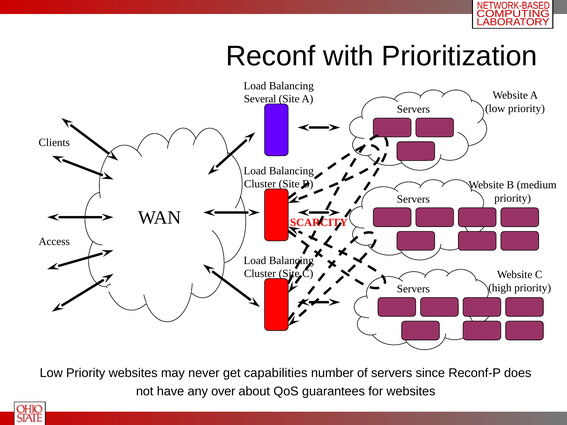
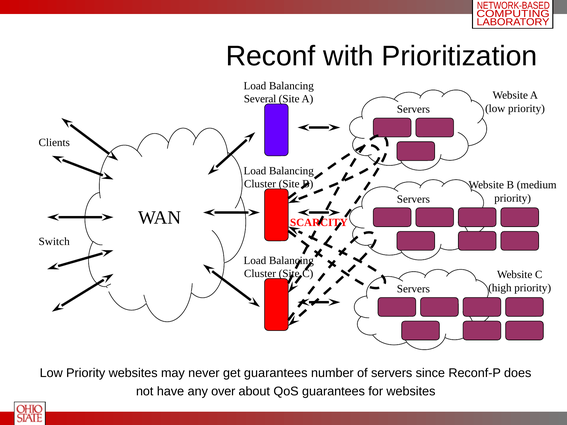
Access: Access -> Switch
get capabilities: capabilities -> guarantees
